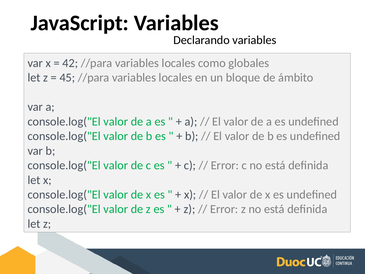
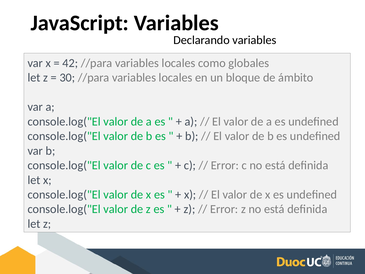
45: 45 -> 30
